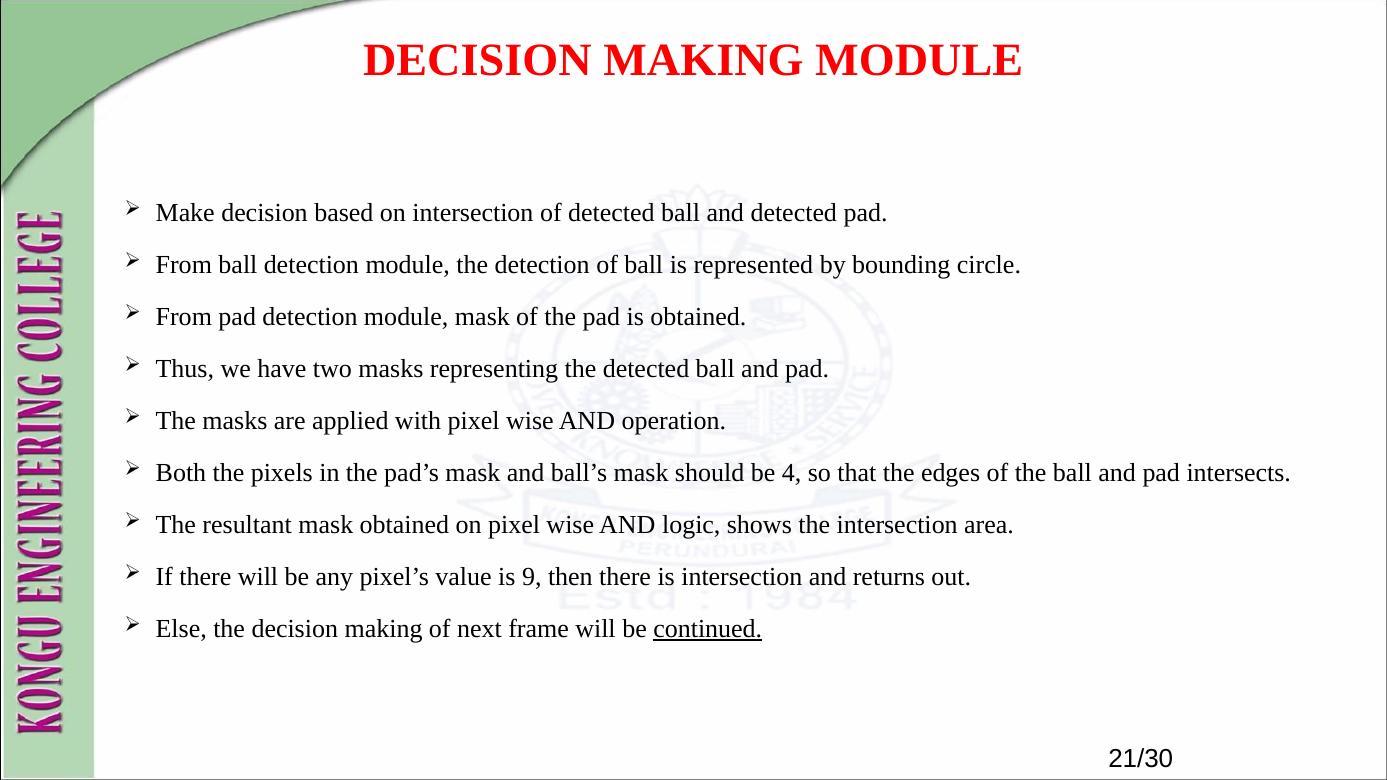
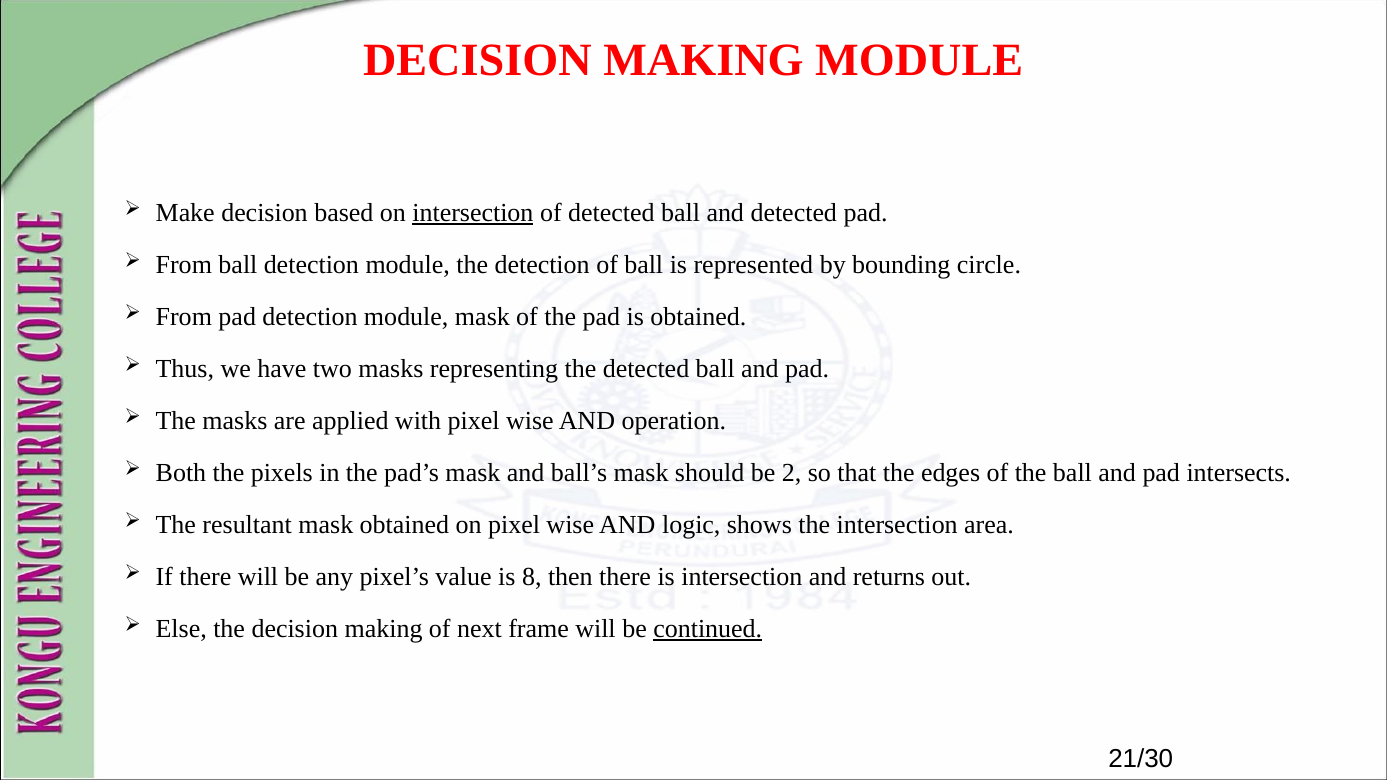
intersection at (473, 213) underline: none -> present
4: 4 -> 2
9: 9 -> 8
